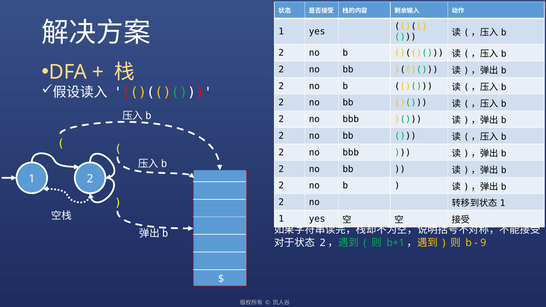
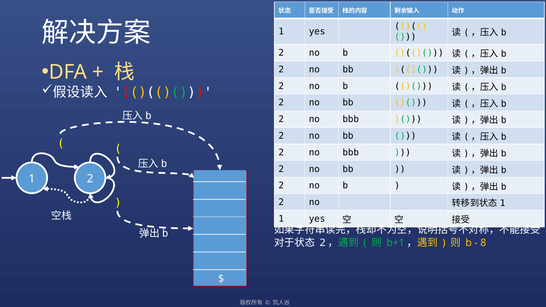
9: 9 -> 8
